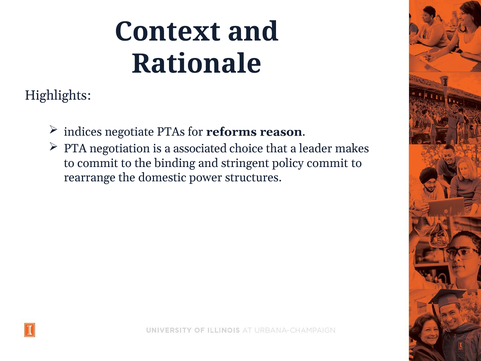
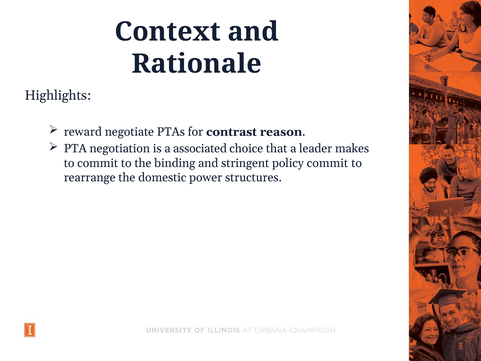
indices: indices -> reward
reforms: reforms -> contrast
